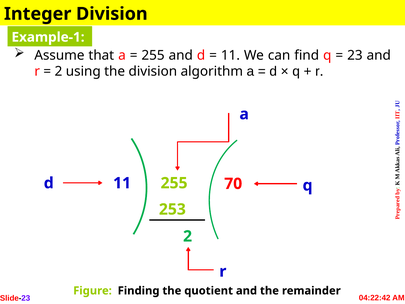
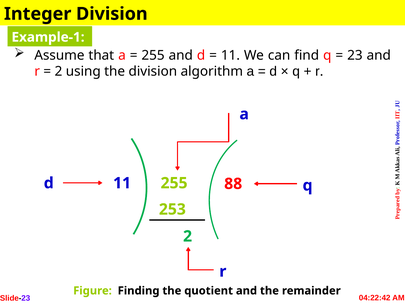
70: 70 -> 88
